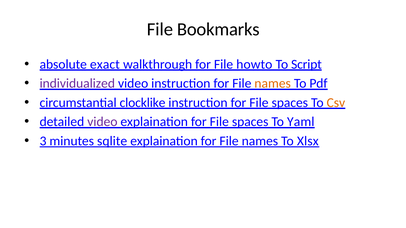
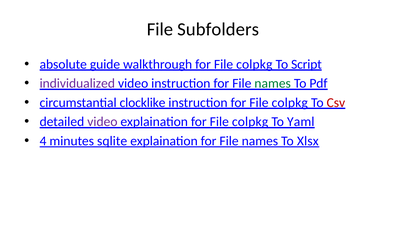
Bookmarks: Bookmarks -> Subfolders
exact: exact -> guide
walkthrough for File howto: howto -> colpkg
names at (273, 84) colour: orange -> green
instruction for File spaces: spaces -> colpkg
Csv colour: orange -> red
explaination for File spaces: spaces -> colpkg
3: 3 -> 4
